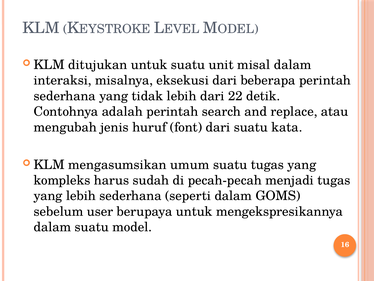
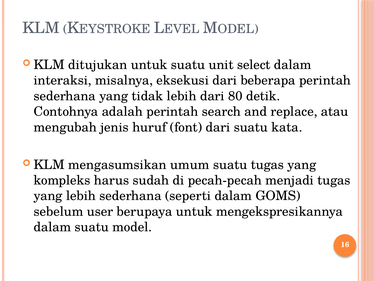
misal: misal -> select
22: 22 -> 80
